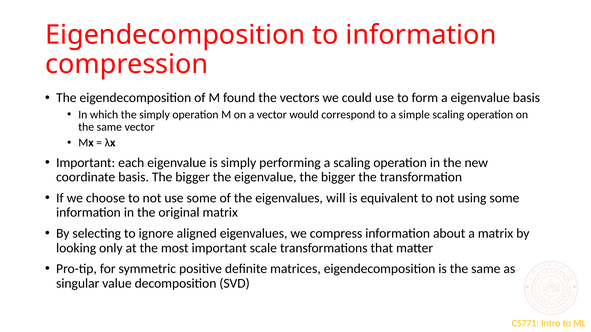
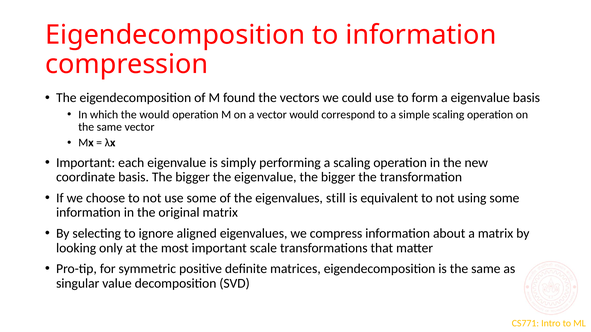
the simply: simply -> would
will: will -> still
